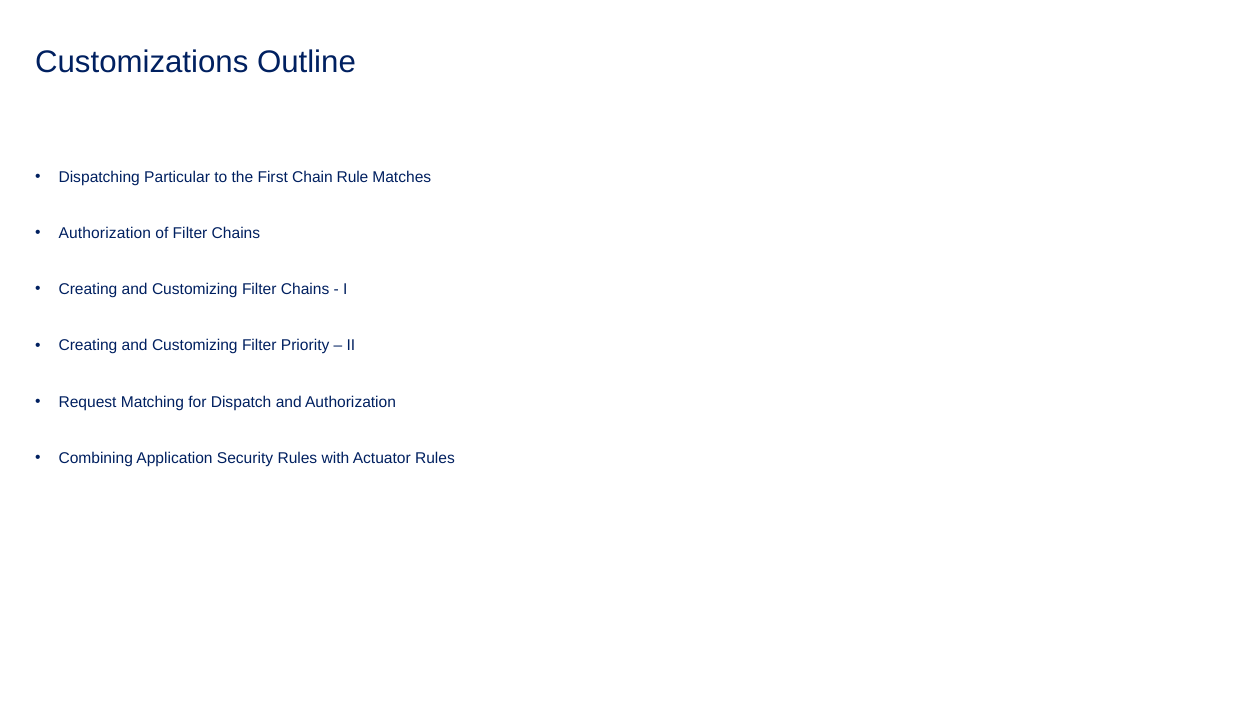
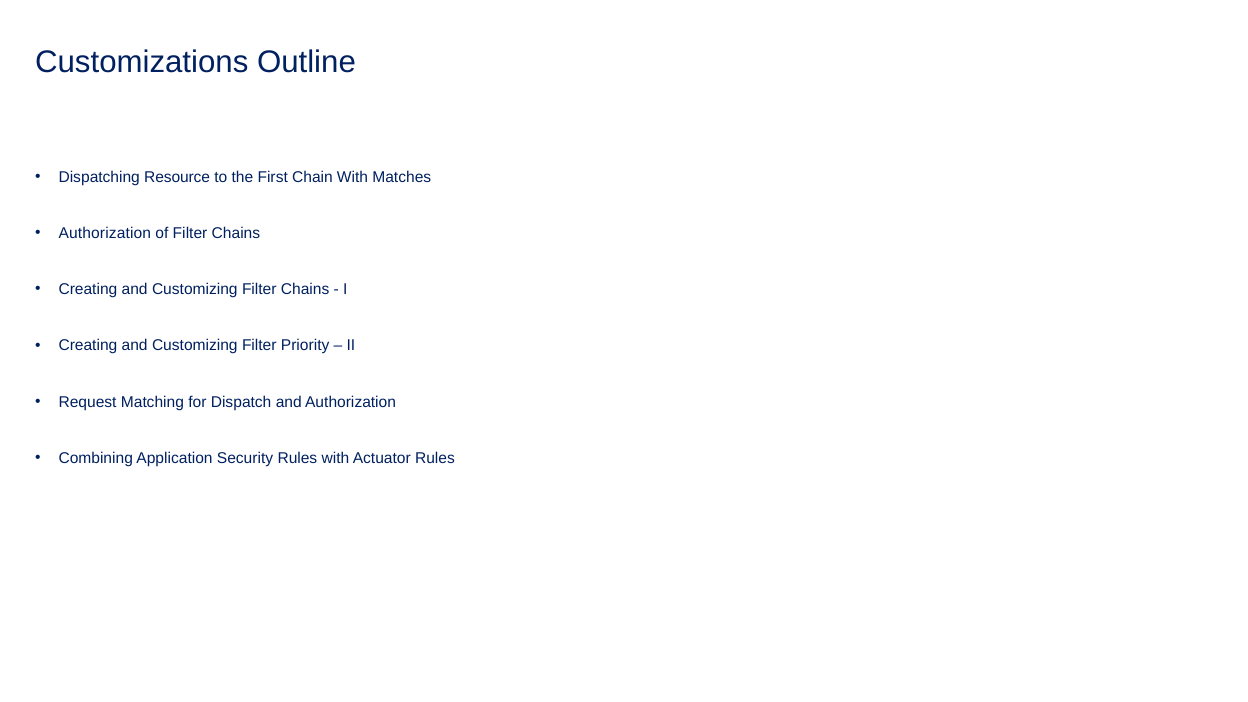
Particular: Particular -> Resource
Chain Rule: Rule -> With
